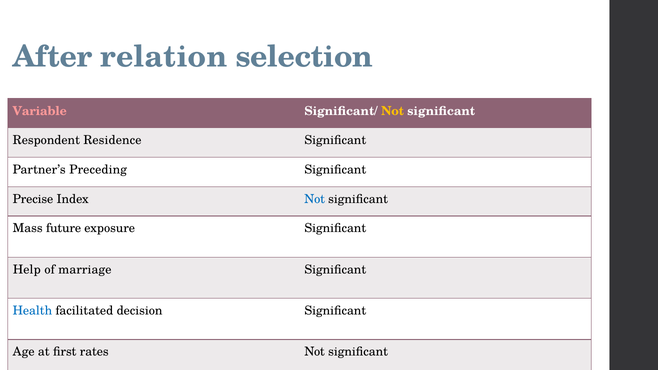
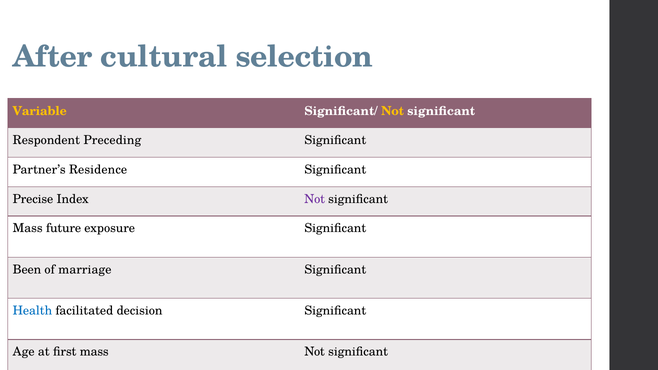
relation: relation -> cultural
Variable colour: pink -> yellow
Residence: Residence -> Preceding
Preceding: Preceding -> Residence
Not at (315, 199) colour: blue -> purple
Help: Help -> Been
first rates: rates -> mass
